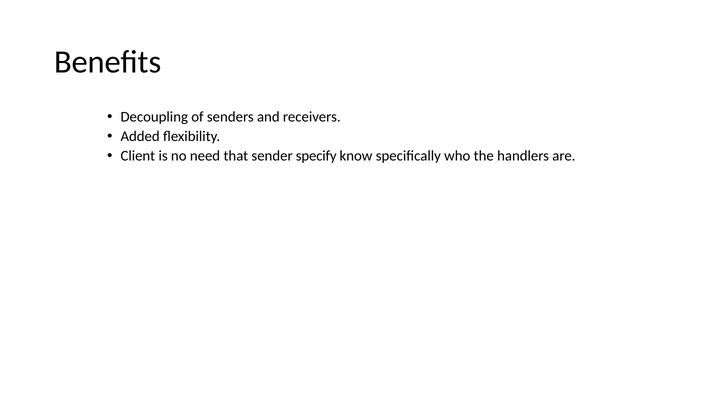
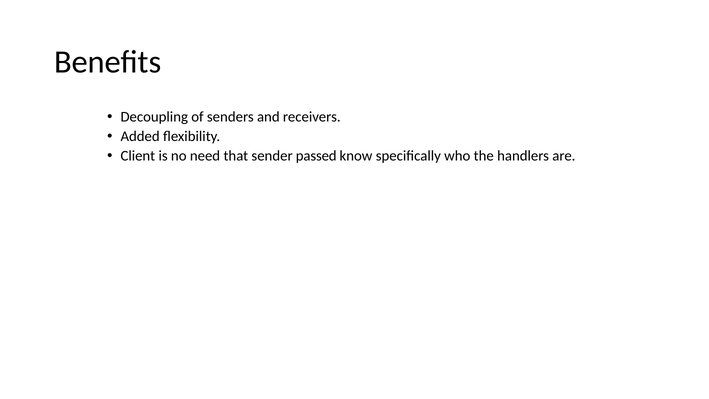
specify: specify -> passed
